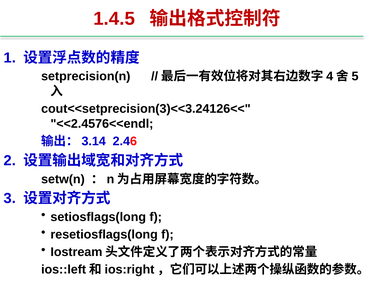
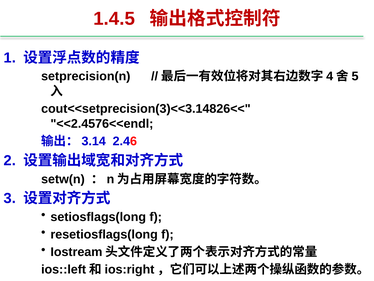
cout<<setprecision(3)<<3.24126<<: cout<<setprecision(3)<<3.24126<< -> cout<<setprecision(3)<<3.14826<<
